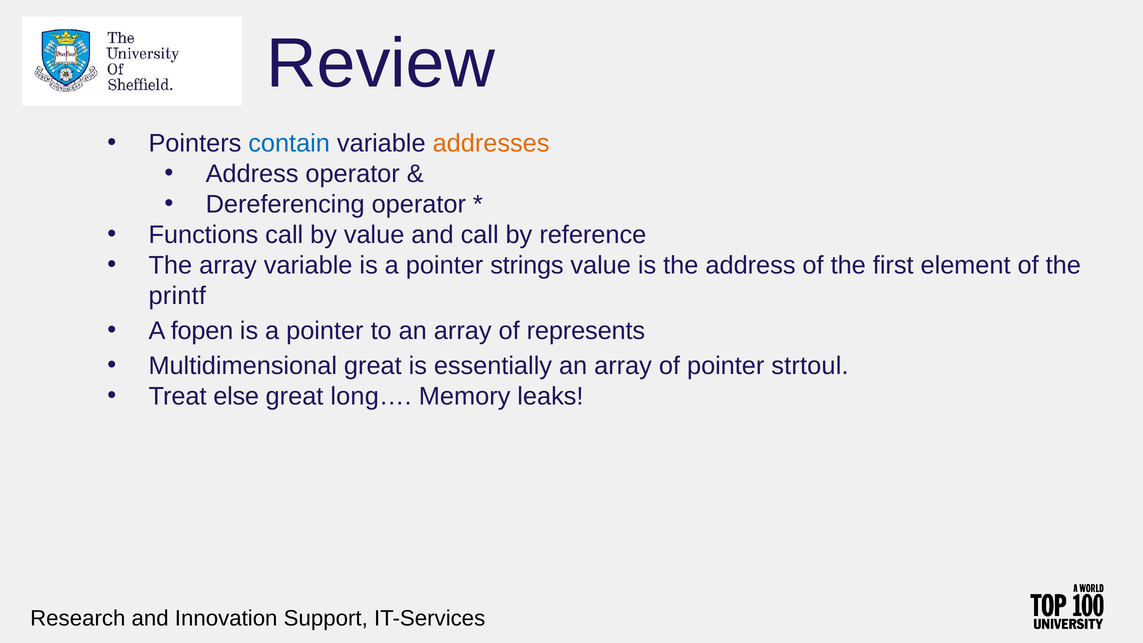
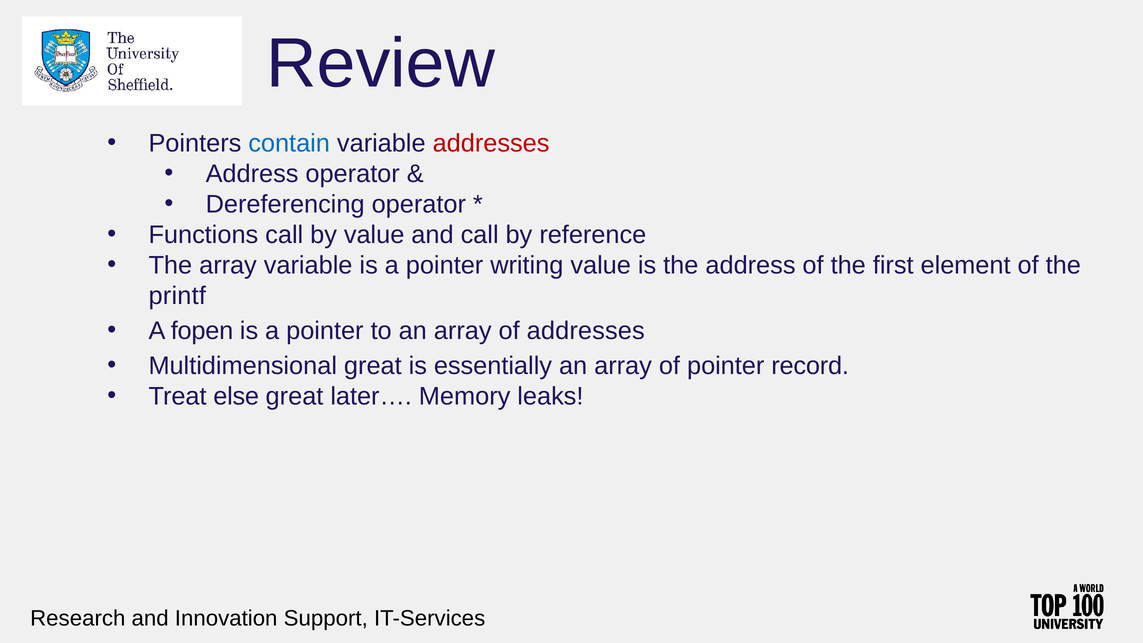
addresses at (491, 143) colour: orange -> red
strings: strings -> writing
of represents: represents -> addresses
strtoul: strtoul -> record
long…: long… -> later…
